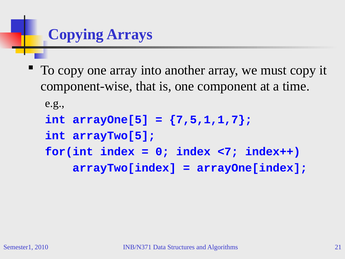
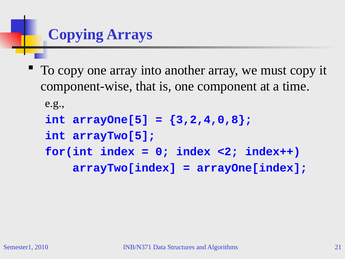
7,5,1,1,7: 7,5,1,1,7 -> 3,2,4,0,8
<7: <7 -> <2
